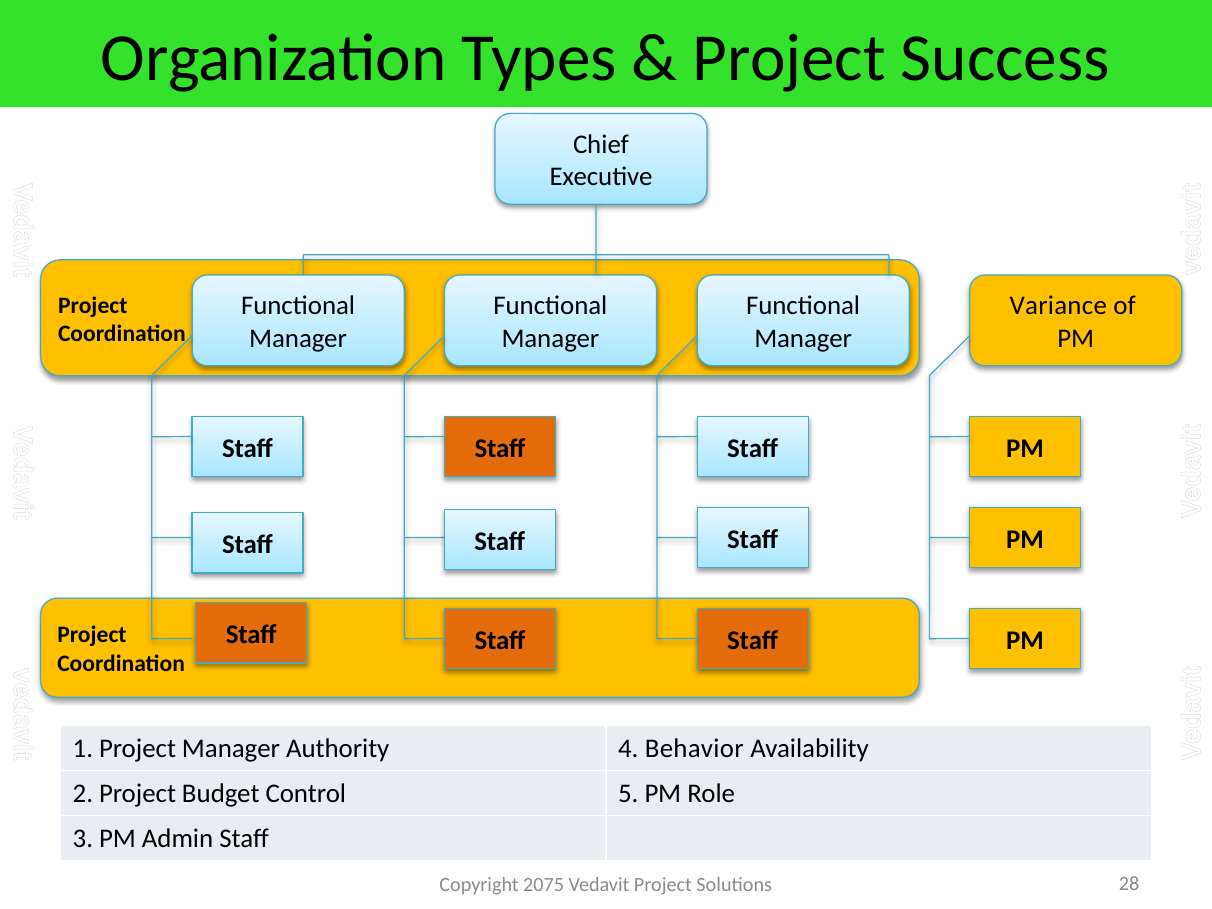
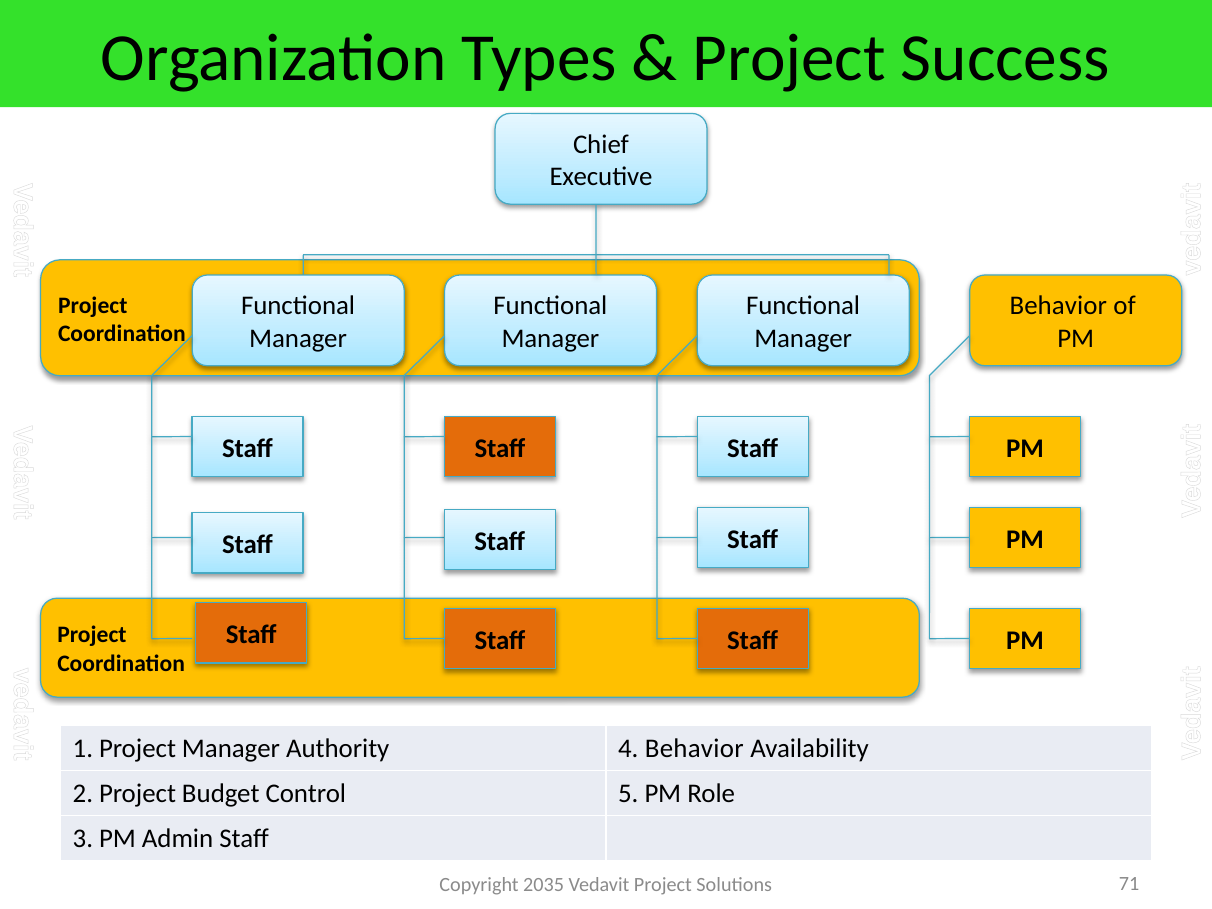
Variance at (1058, 306): Variance -> Behavior
2075: 2075 -> 2035
28: 28 -> 71
